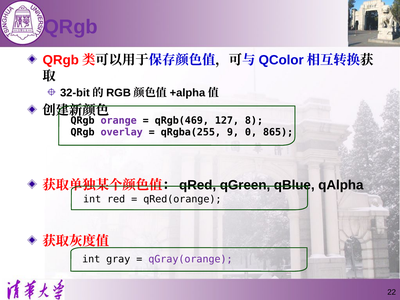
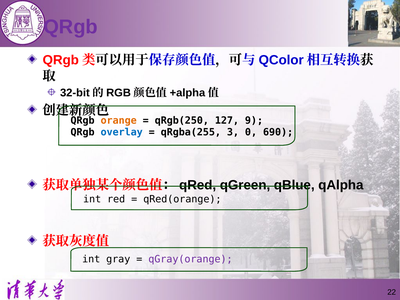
orange colour: purple -> orange
qRgb(469: qRgb(469 -> qRgb(250
8: 8 -> 9
overlay colour: purple -> blue
9: 9 -> 3
865: 865 -> 690
